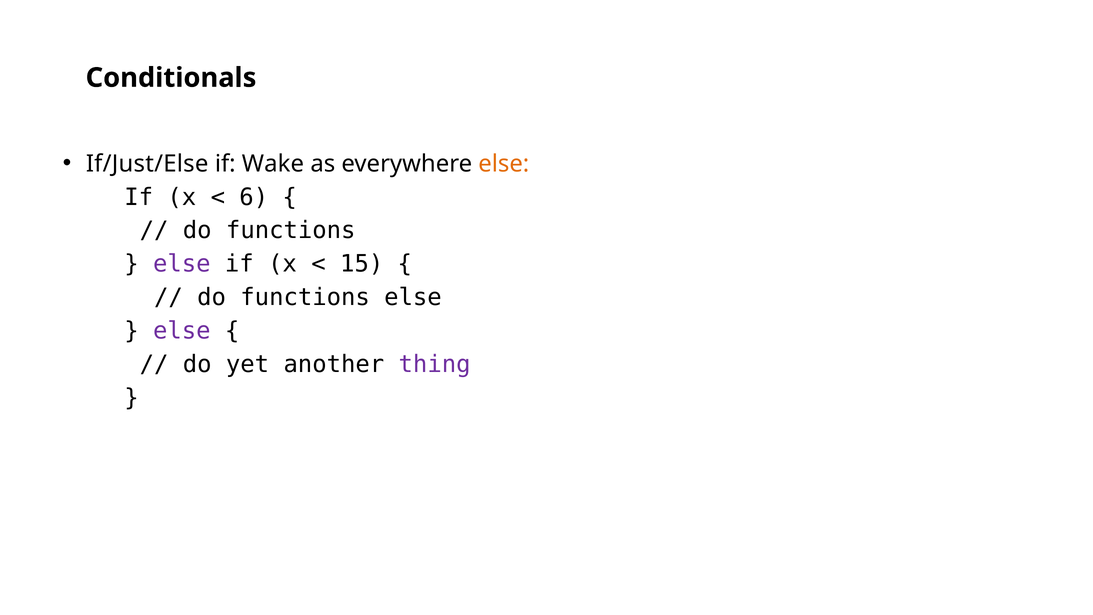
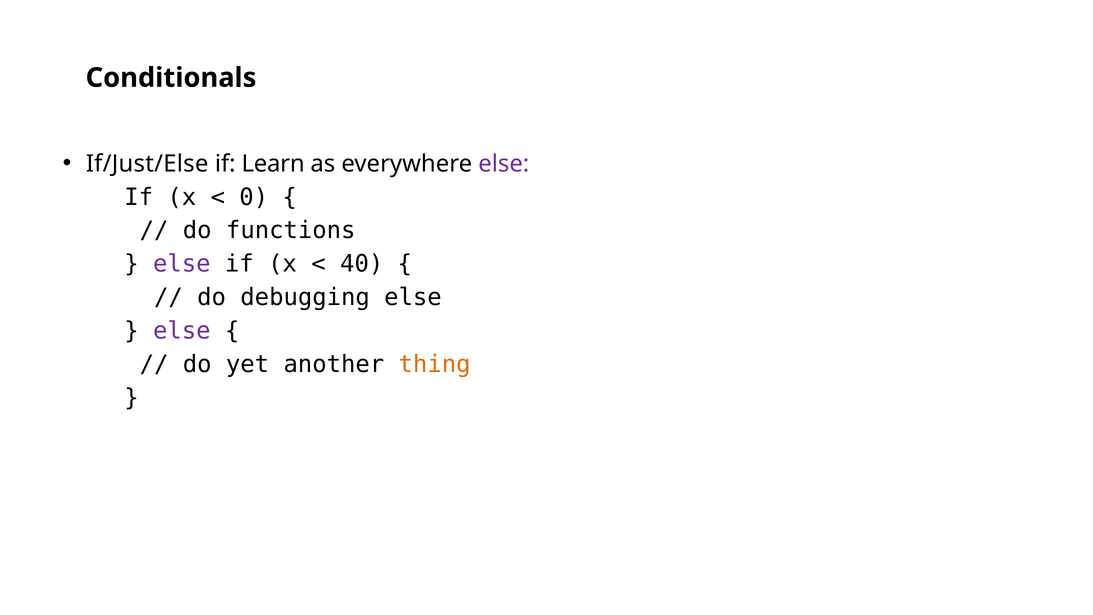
Wake: Wake -> Learn
else at (504, 164) colour: orange -> purple
6: 6 -> 0
15: 15 -> 40
functions at (305, 297): functions -> debugging
thing colour: purple -> orange
